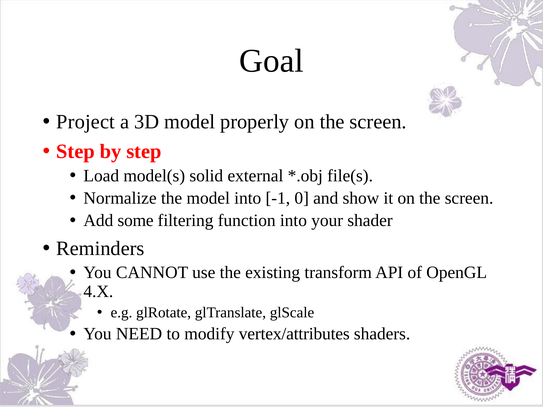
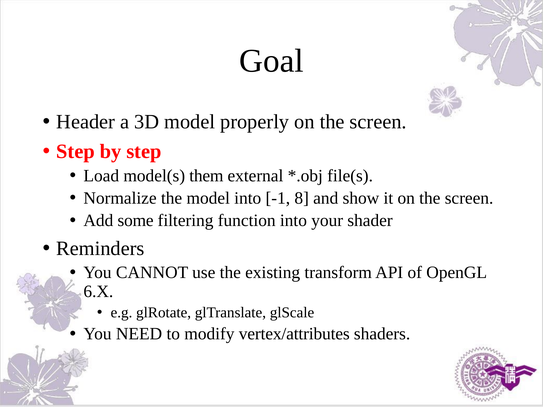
Project: Project -> Header
solid: solid -> them
0: 0 -> 8
4.X: 4.X -> 6.X
